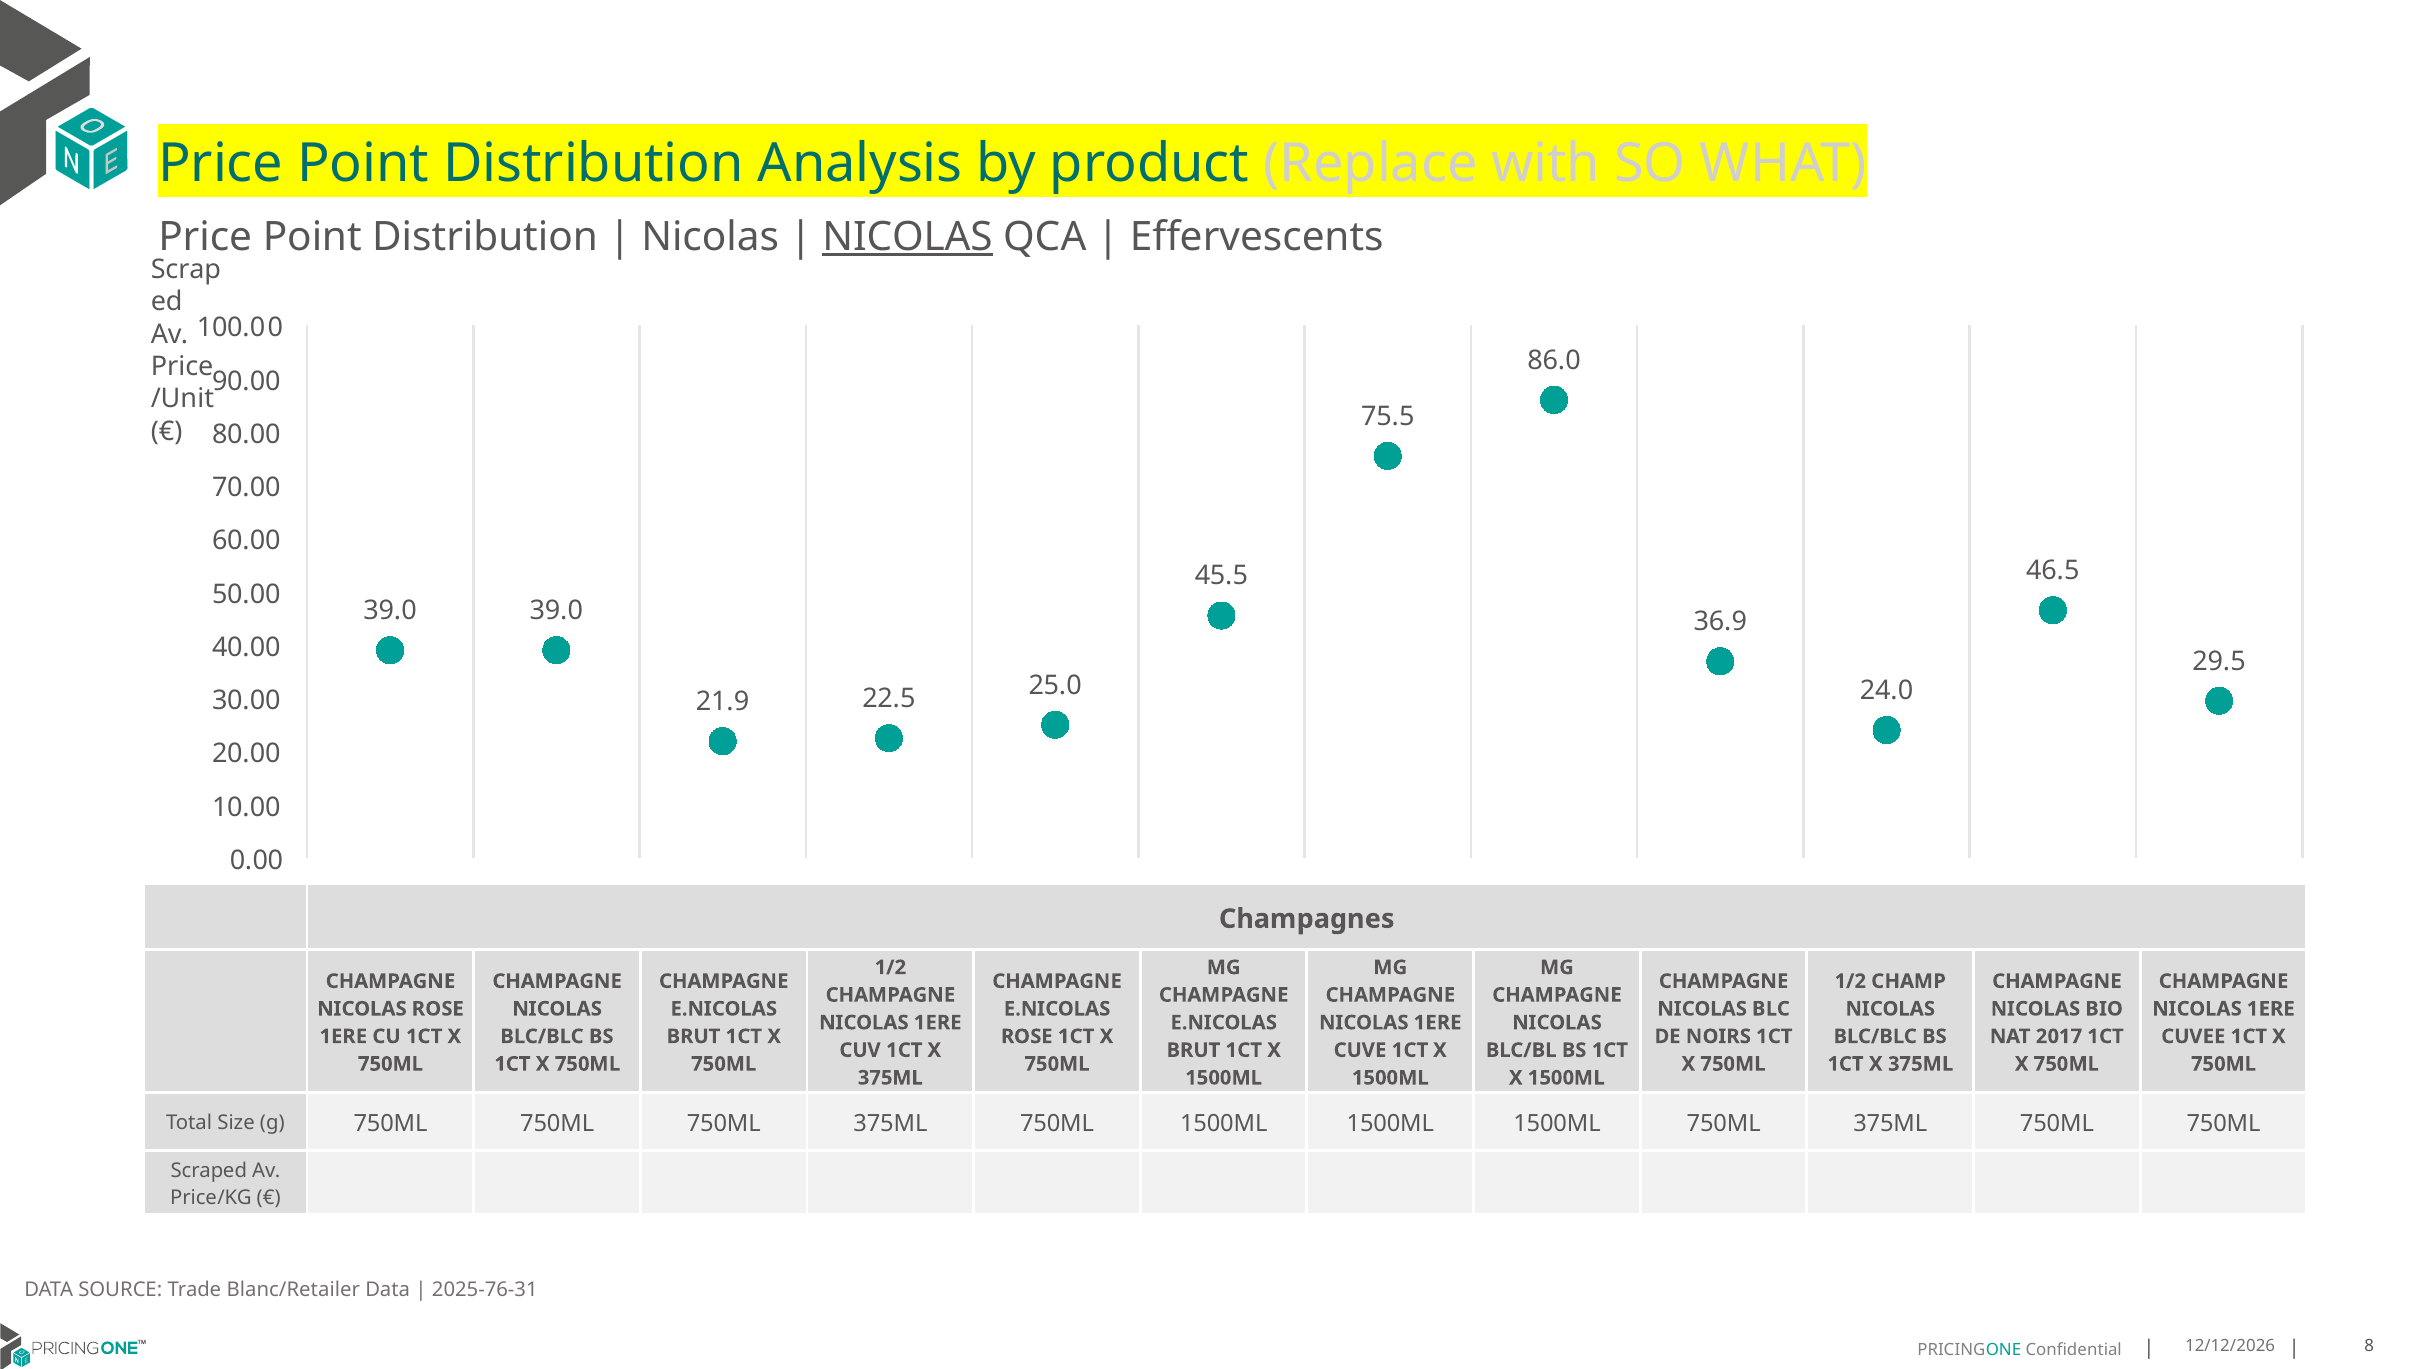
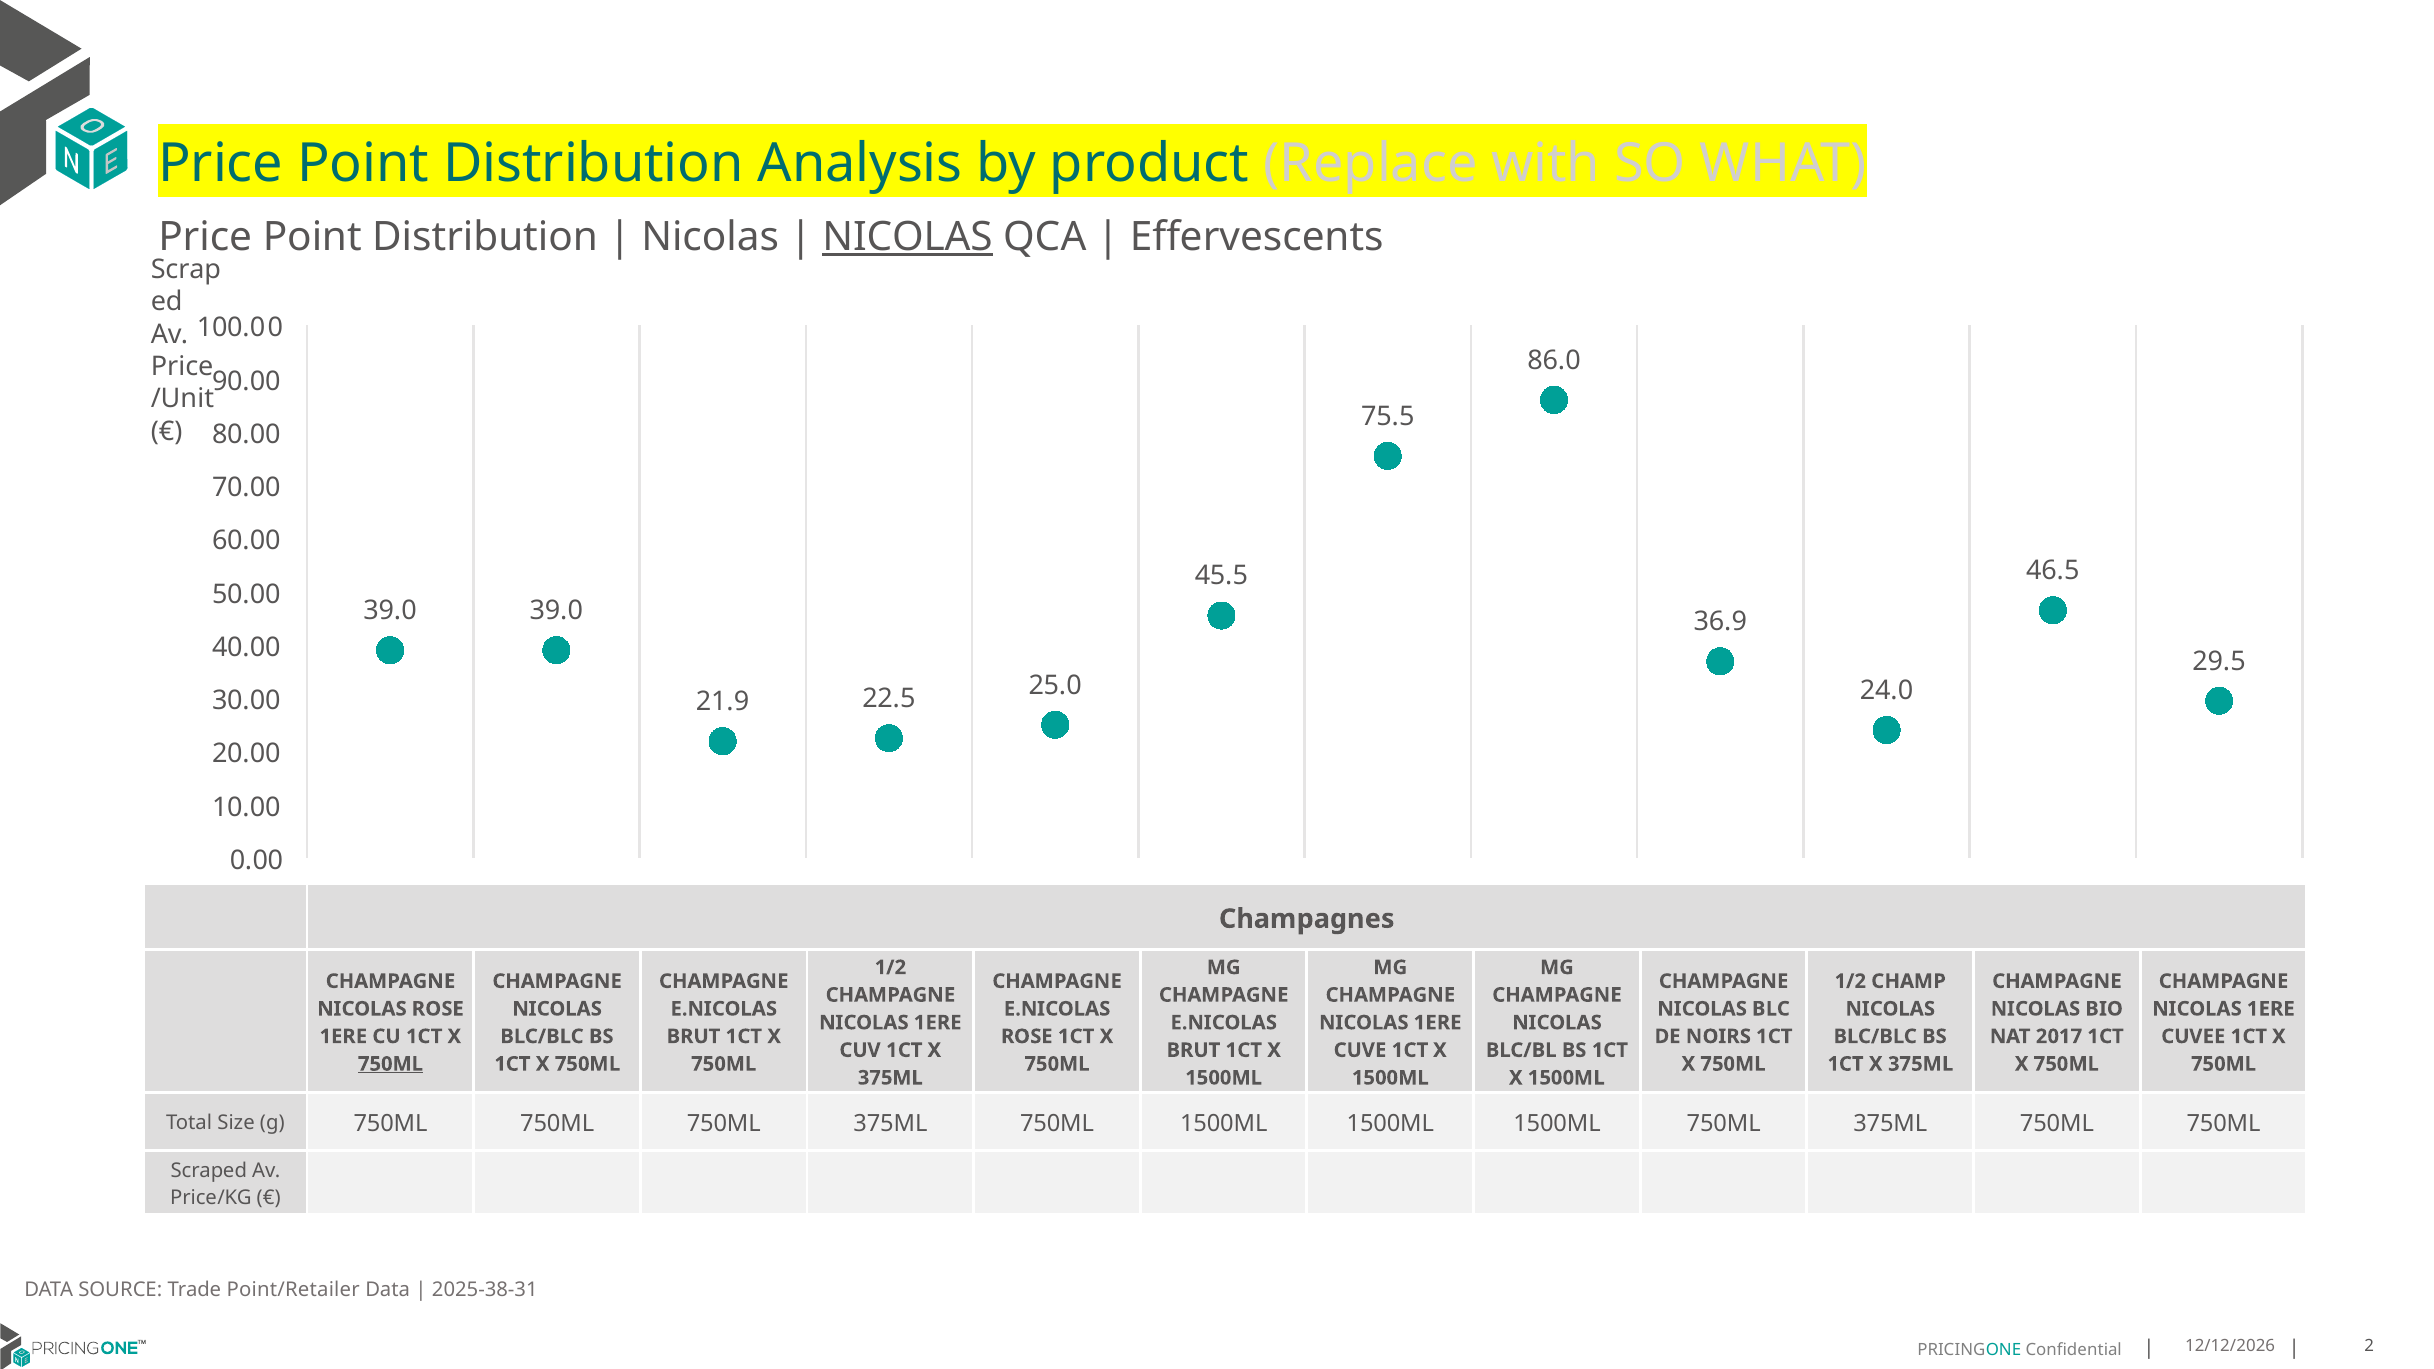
750ML at (390, 1064) underline: none -> present
Blanc/Retailer: Blanc/Retailer -> Point/Retailer
2025-76-31: 2025-76-31 -> 2025-38-31
8: 8 -> 2
